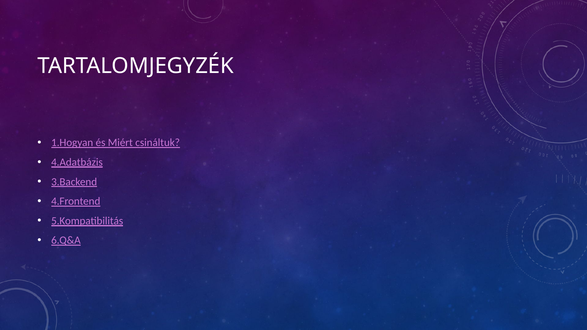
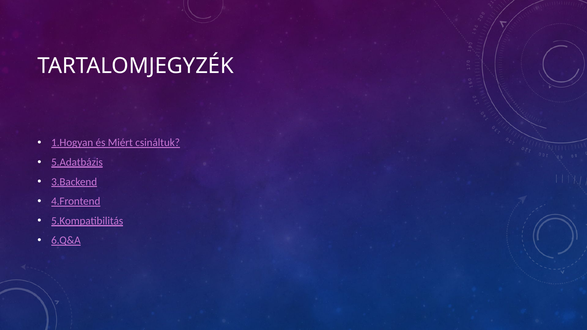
4.Adatbázis: 4.Adatbázis -> 5.Adatbázis
